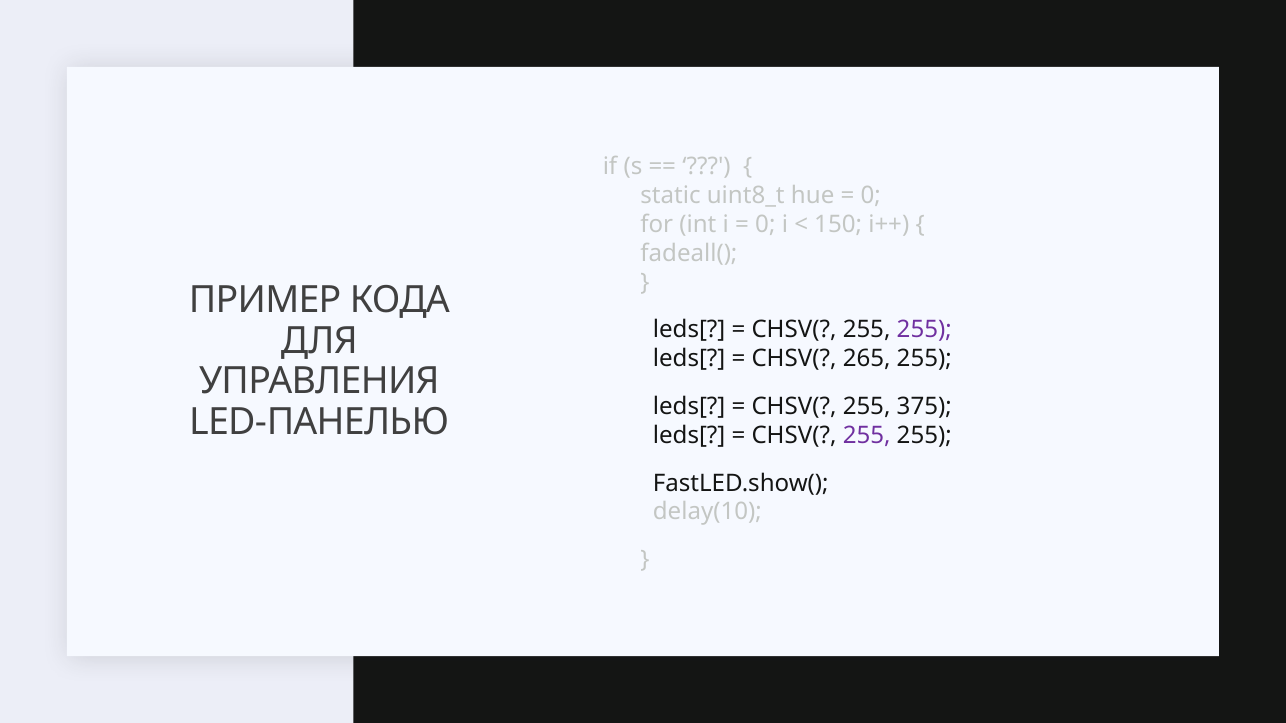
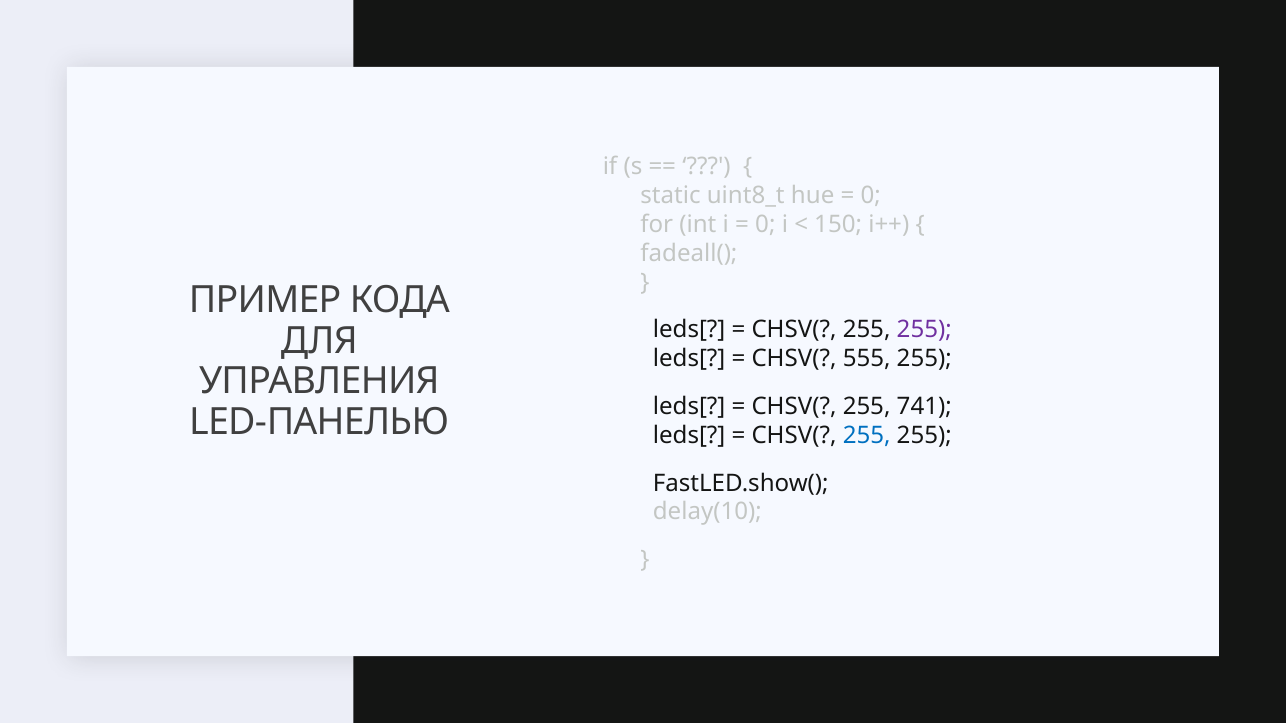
265: 265 -> 555
375: 375 -> 741
255 at (867, 436) colour: purple -> blue
